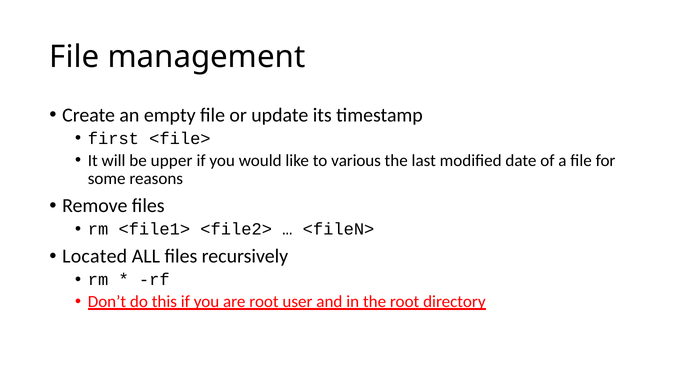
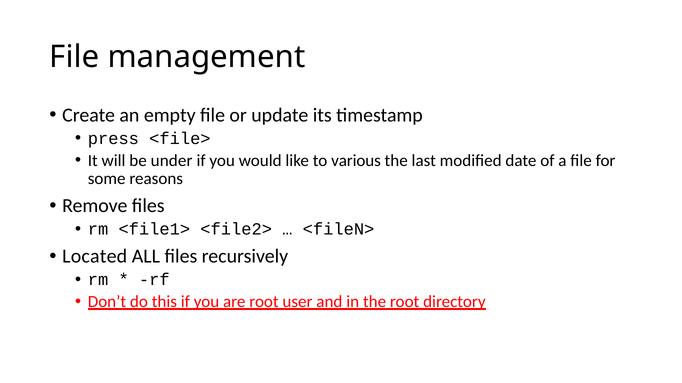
first: first -> press
upper: upper -> under
